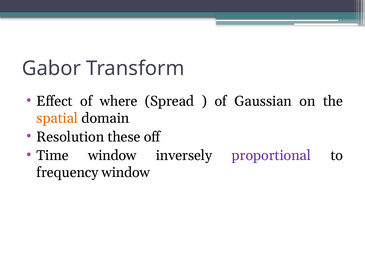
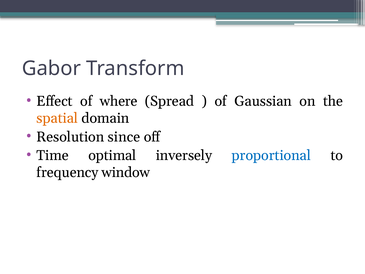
these: these -> since
Time window: window -> optimal
proportional colour: purple -> blue
